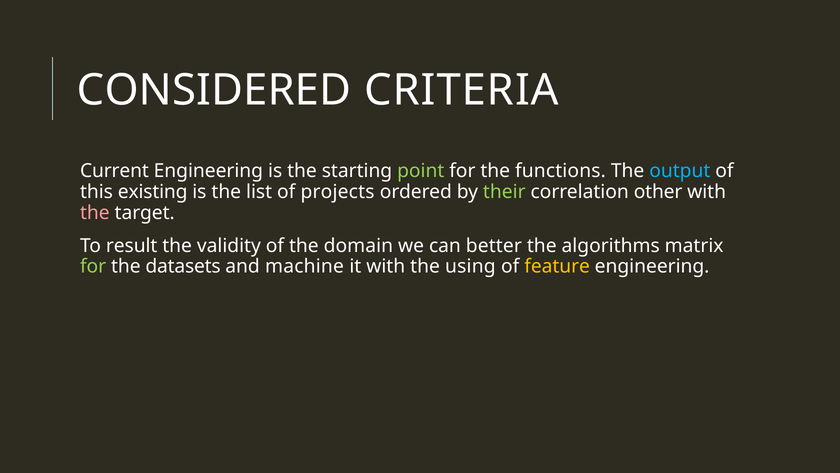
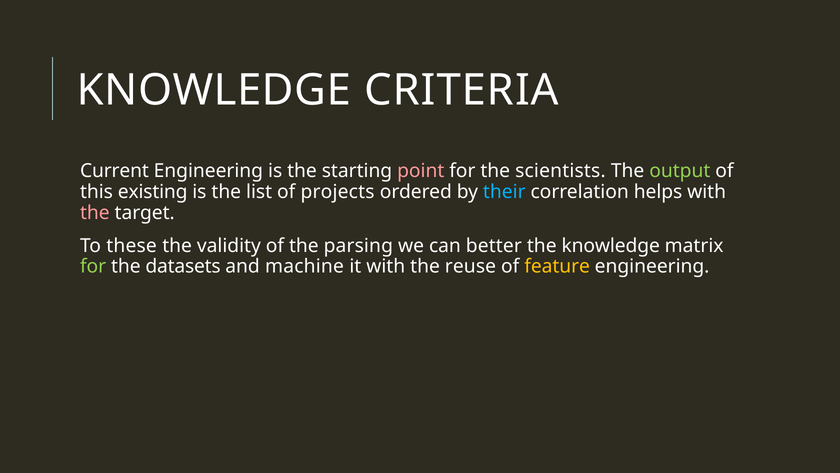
CONSIDERED at (214, 90): CONSIDERED -> KNOWLEDGE
point colour: light green -> pink
functions: functions -> scientists
output colour: light blue -> light green
their colour: light green -> light blue
other: other -> helps
result: result -> these
domain: domain -> parsing
the algorithms: algorithms -> knowledge
using: using -> reuse
